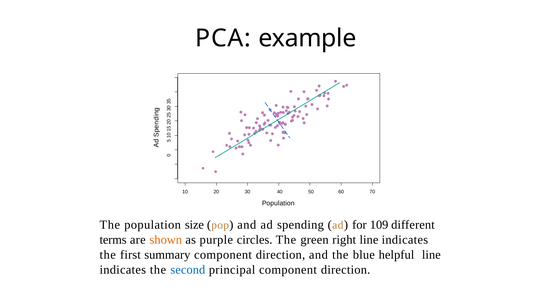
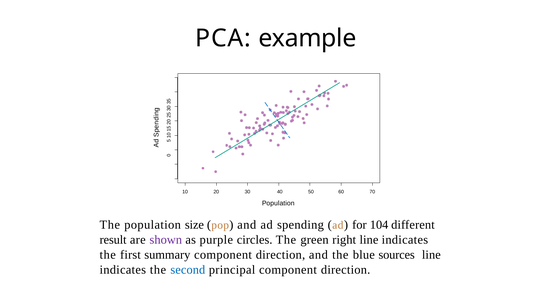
109: 109 -> 104
terms: terms -> result
shown colour: orange -> purple
helpful: helpful -> sources
